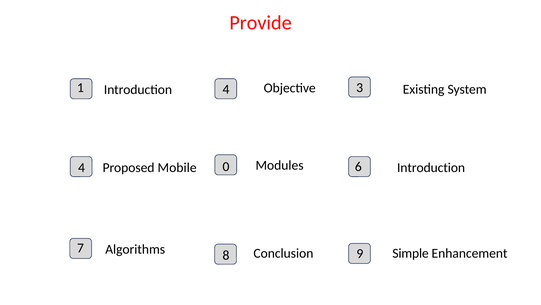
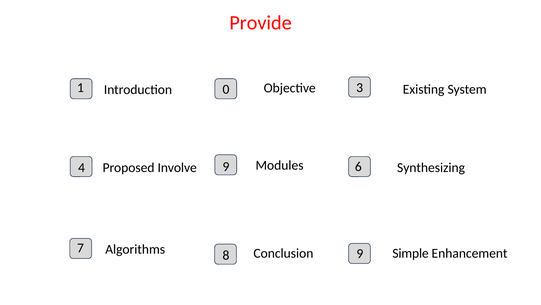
1 4: 4 -> 0
Mobile: Mobile -> Involve
4 0: 0 -> 9
Introduction at (431, 167): Introduction -> Synthesizing
